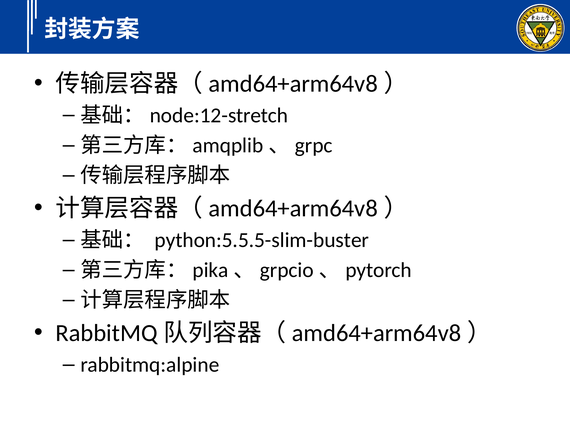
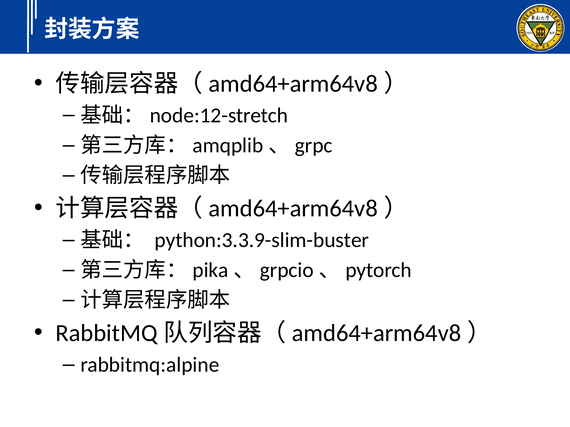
python:5.5.5-slim-buster: python:5.5.5-slim-buster -> python:3.3.9-slim-buster
